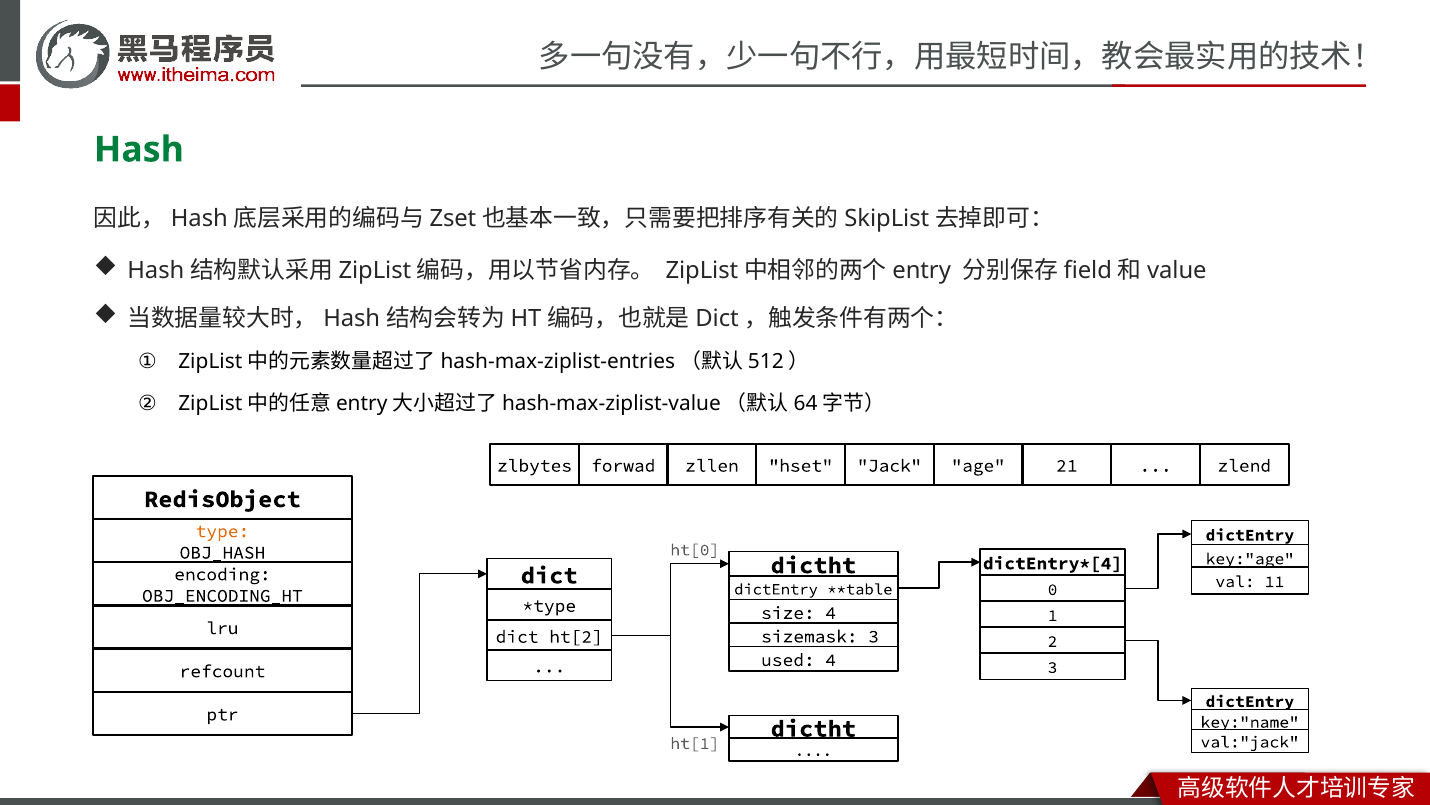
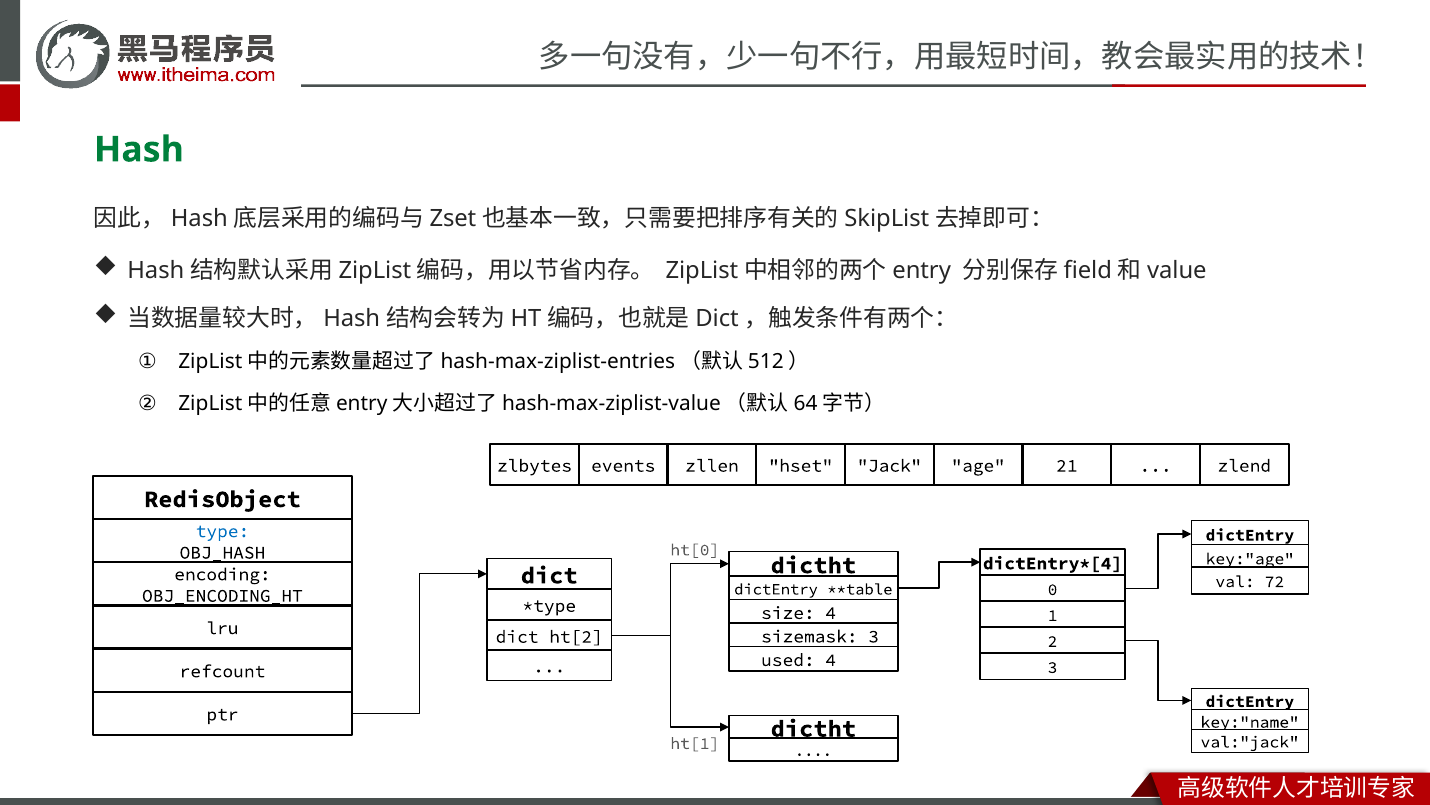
forwad: forwad -> events
type colour: orange -> blue
11: 11 -> 72
